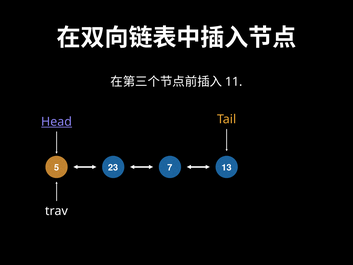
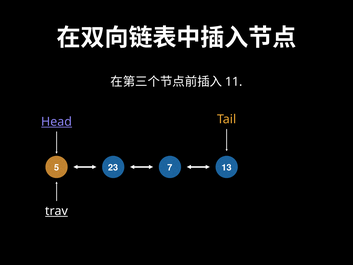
trav underline: none -> present
